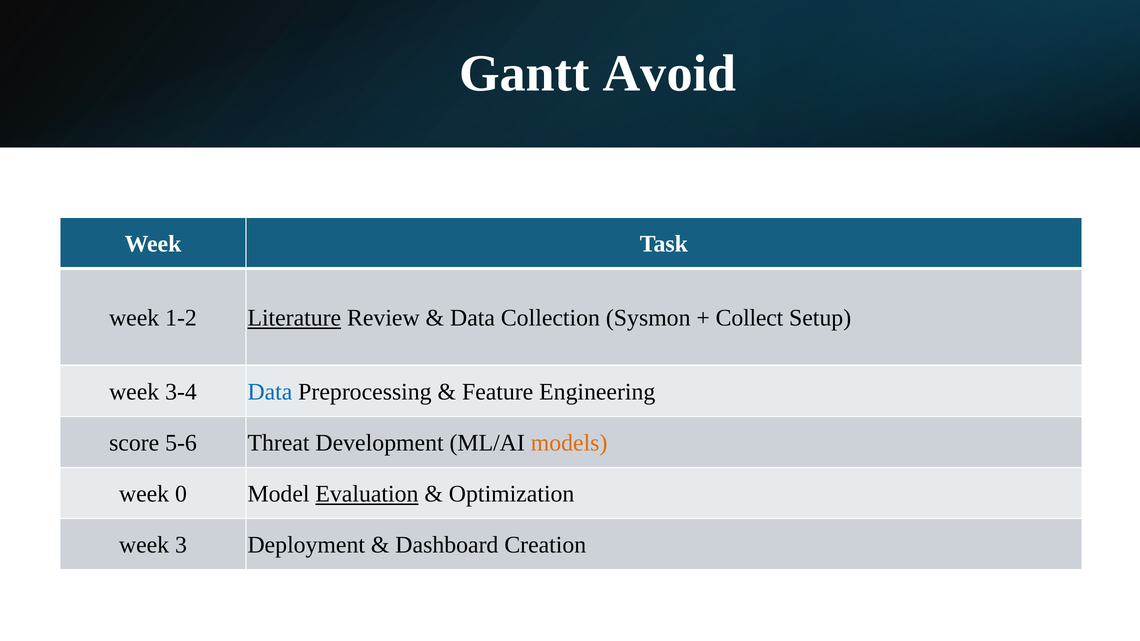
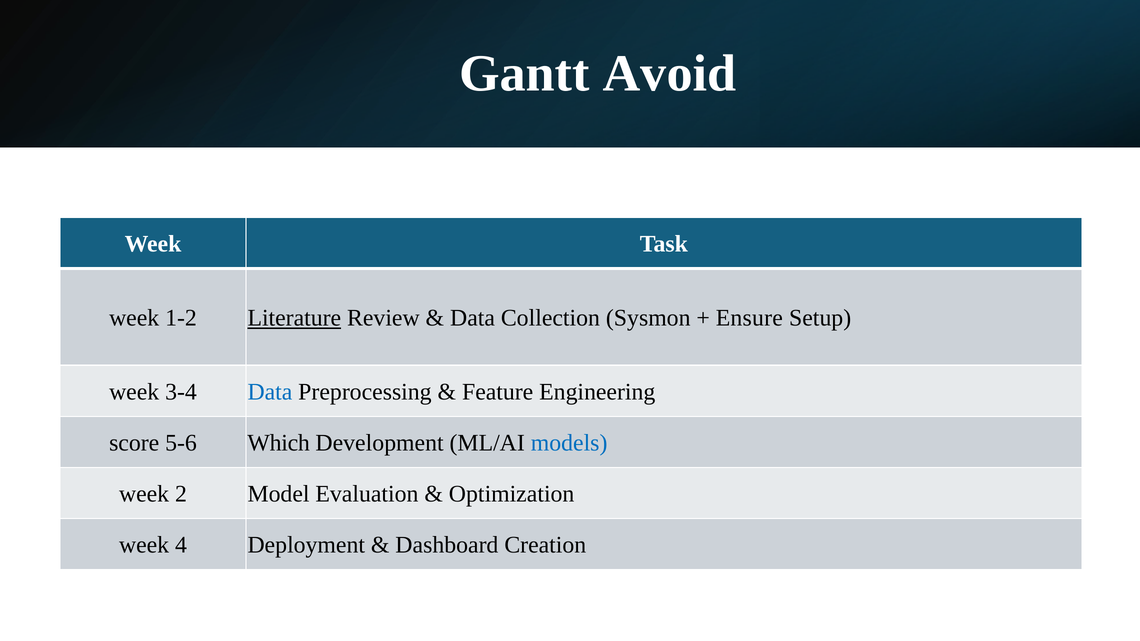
Collect: Collect -> Ensure
Threat: Threat -> Which
models colour: orange -> blue
0: 0 -> 2
Evaluation underline: present -> none
3: 3 -> 4
